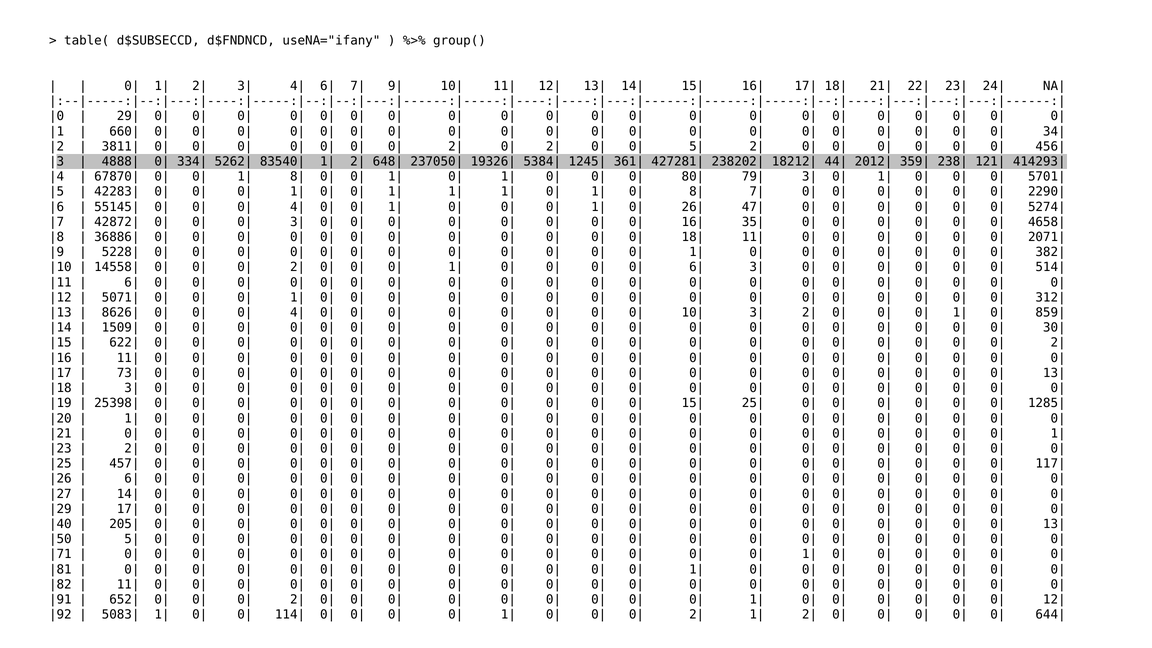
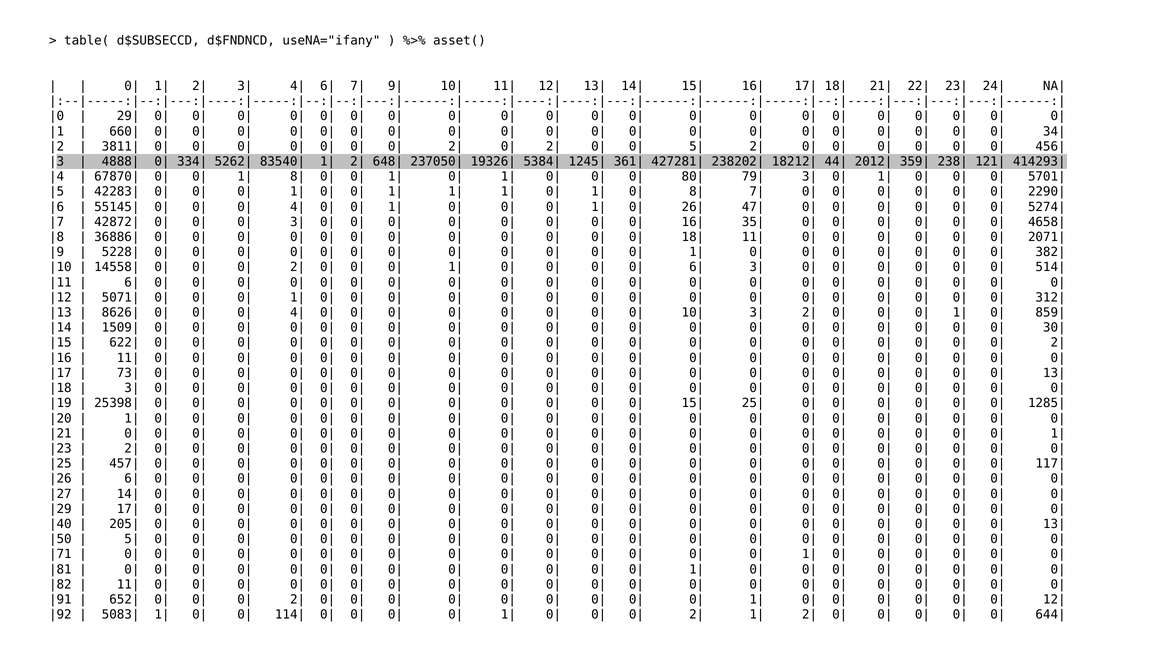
group(: group( -> asset(
